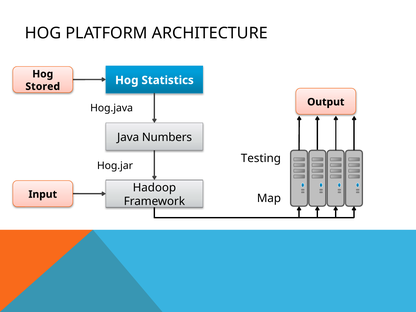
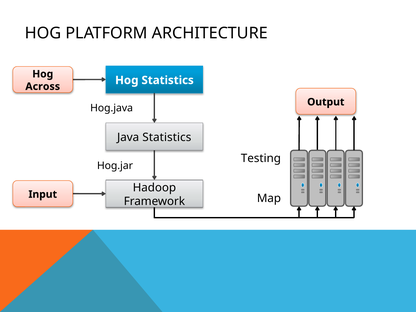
Stored: Stored -> Across
Java Numbers: Numbers -> Statistics
